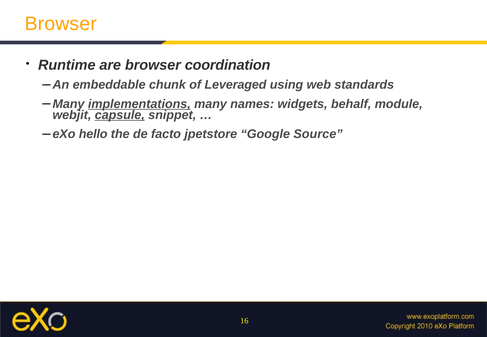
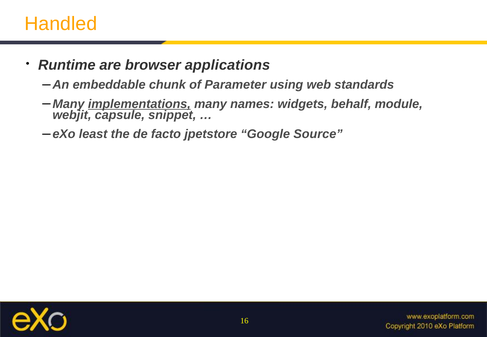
Browser at (61, 24): Browser -> Handled
coordination: coordination -> applications
Leveraged: Leveraged -> Parameter
capsule underline: present -> none
hello: hello -> least
